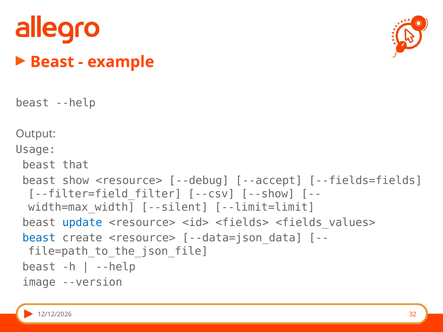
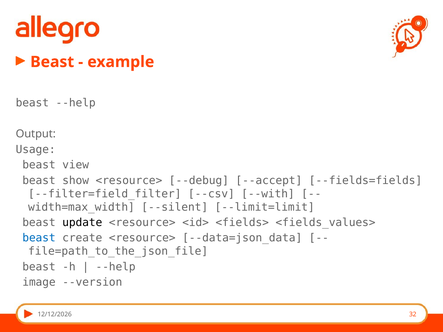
that: that -> view
--show: --show -> --with
update colour: blue -> black
